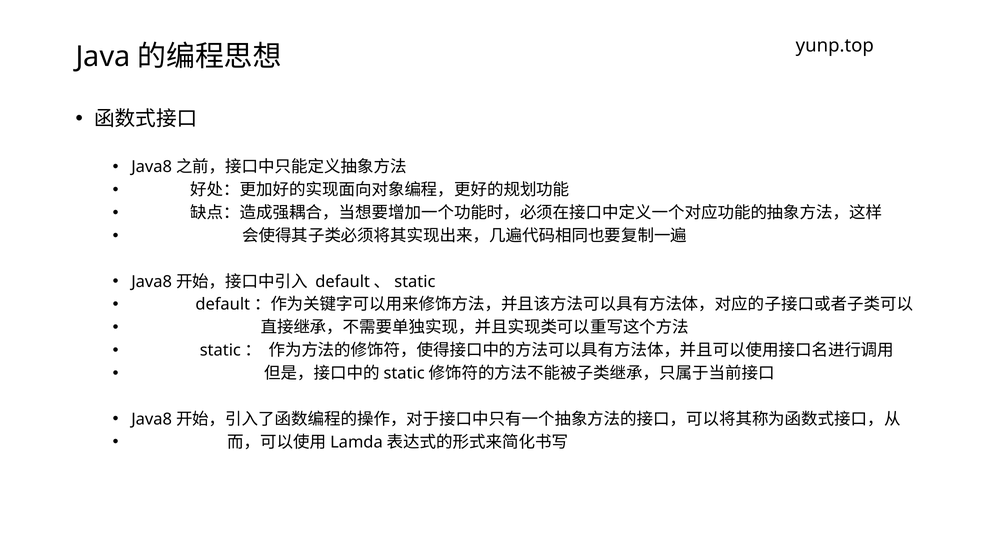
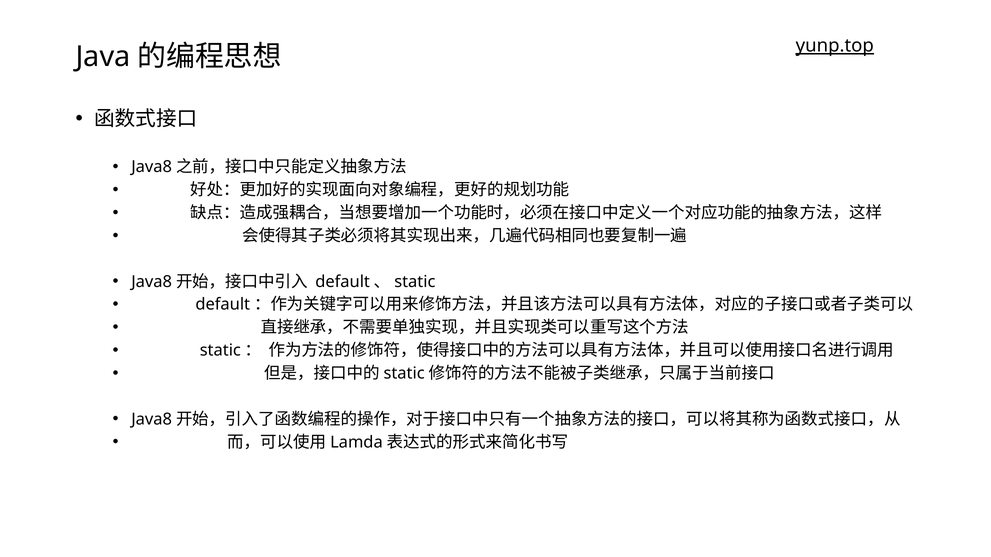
yunp.top underline: none -> present
